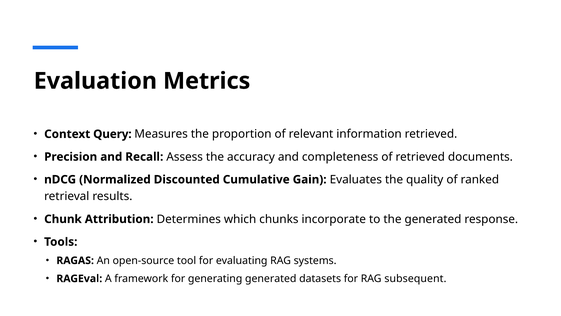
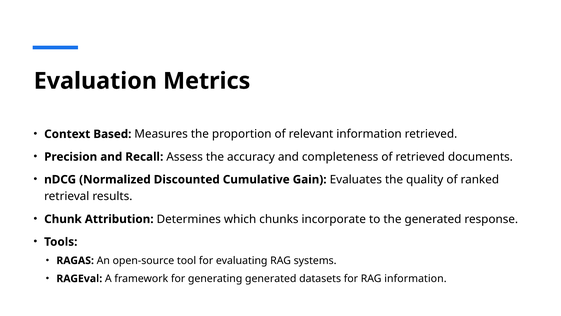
Query: Query -> Based
RAG subsequent: subsequent -> information
